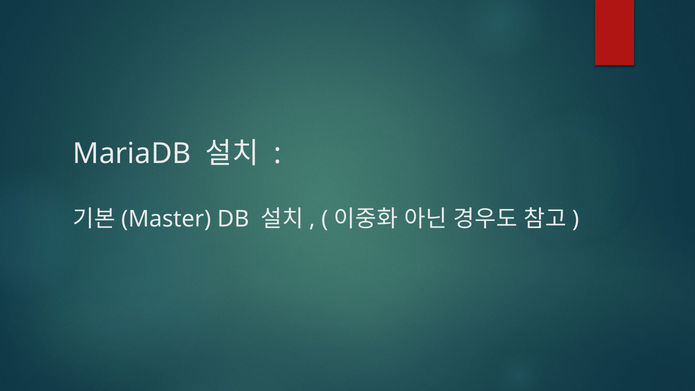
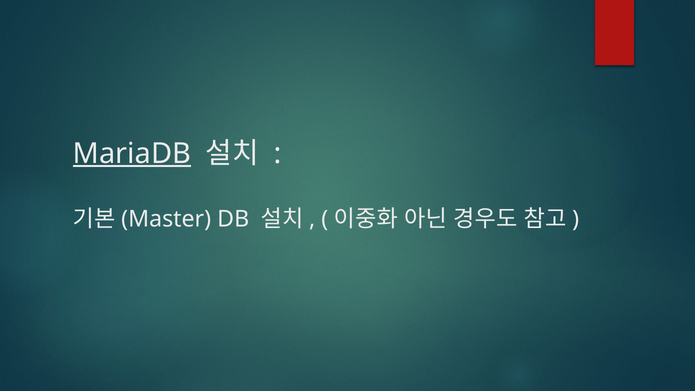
MariaDB underline: none -> present
